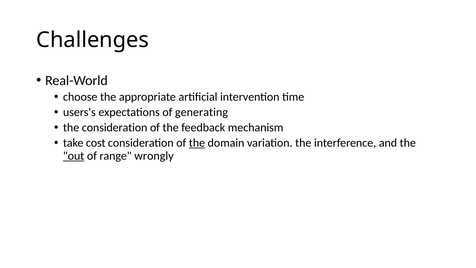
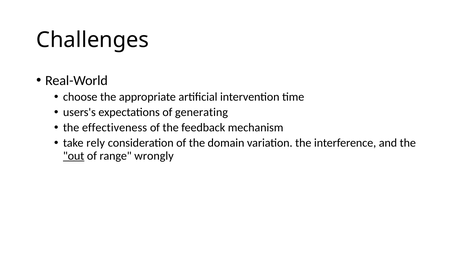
the consideration: consideration -> effectiveness
cost: cost -> rely
the at (197, 143) underline: present -> none
